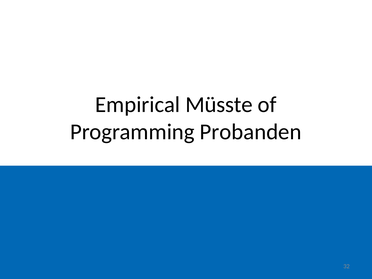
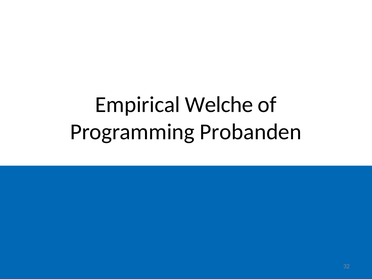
Müsste: Müsste -> Welche
